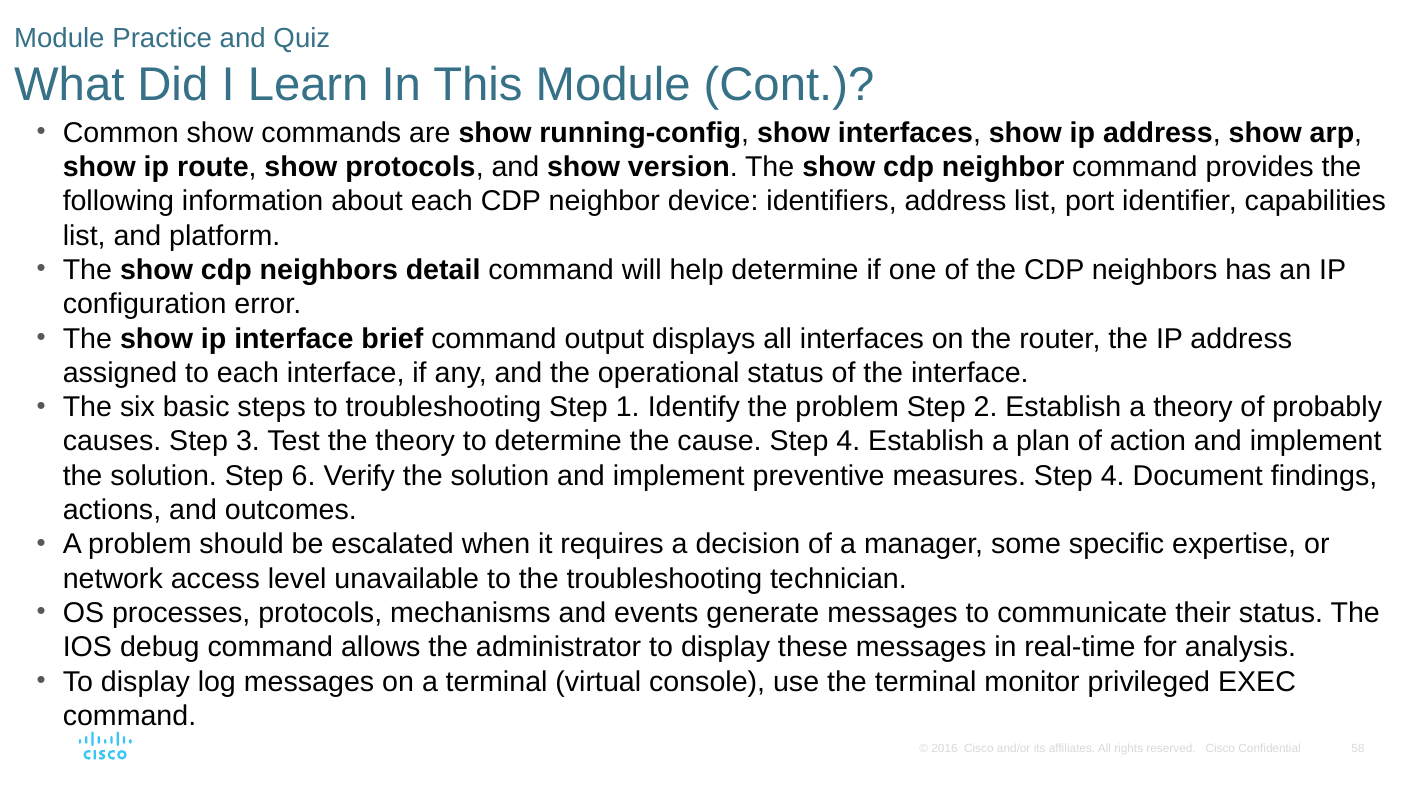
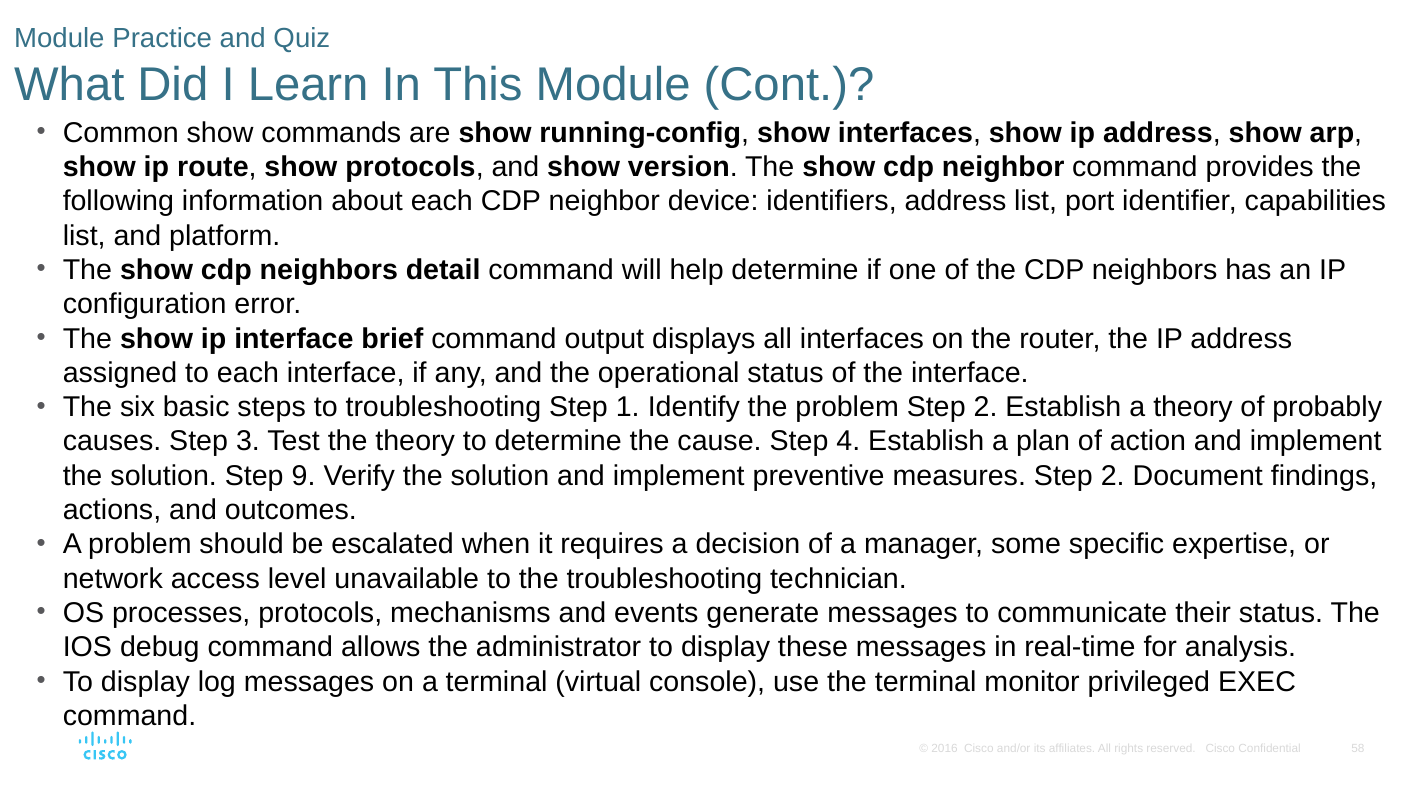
6: 6 -> 9
measures Step 4: 4 -> 2
